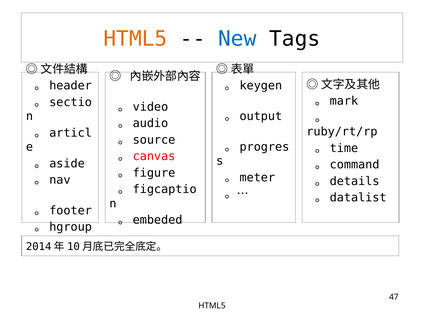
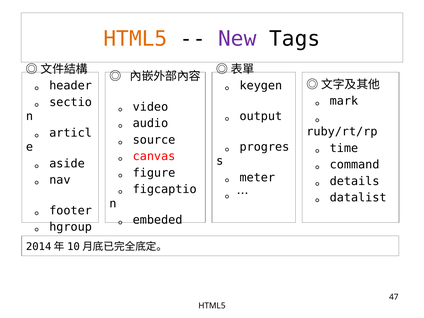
New colour: blue -> purple
